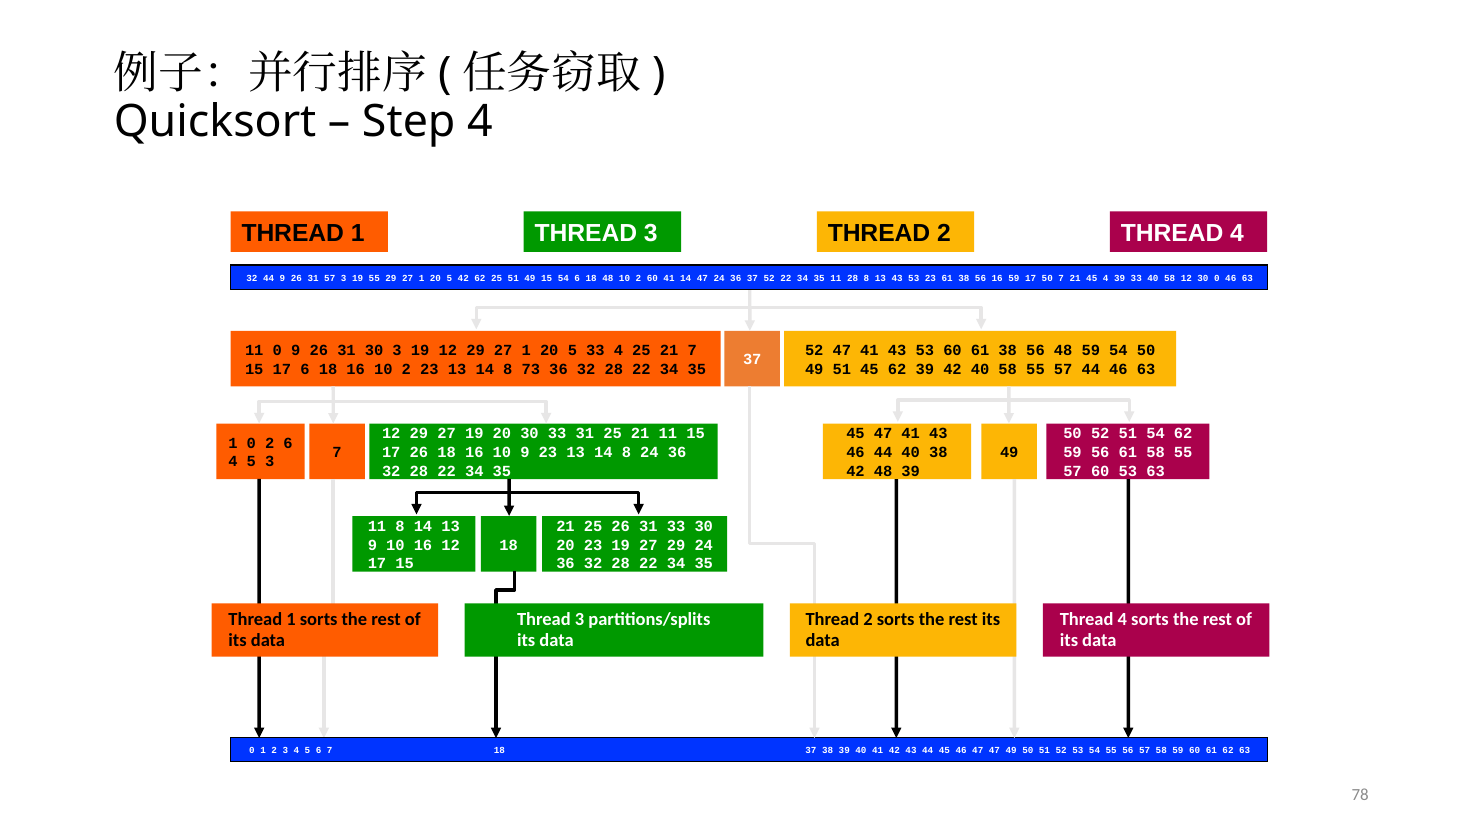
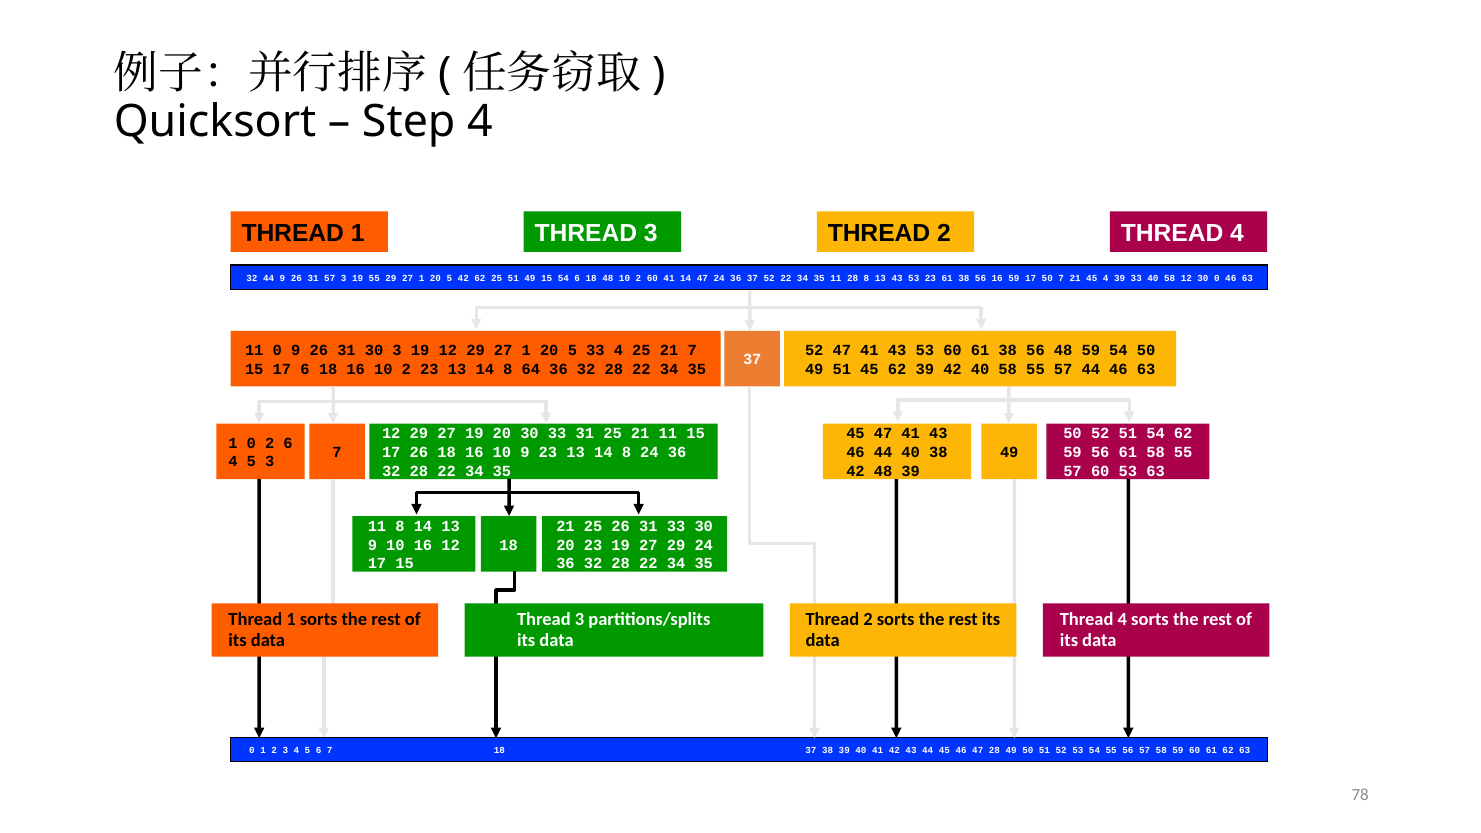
73: 73 -> 64
47 47: 47 -> 28
